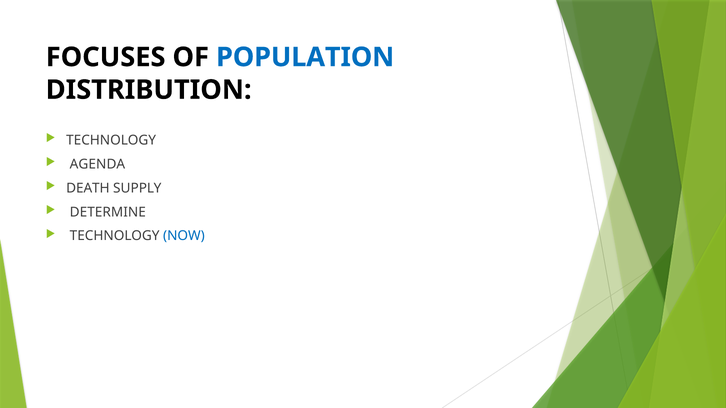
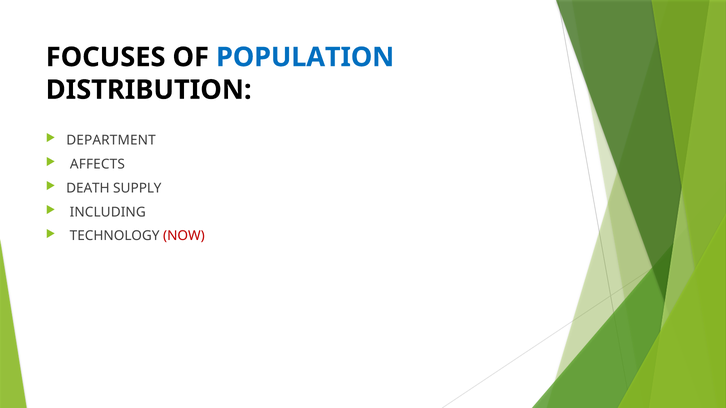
TECHNOLOGY at (111, 141): TECHNOLOGY -> DEPARTMENT
AGENDA: AGENDA -> AFFECTS
DETERMINE: DETERMINE -> INCLUDING
NOW colour: blue -> red
